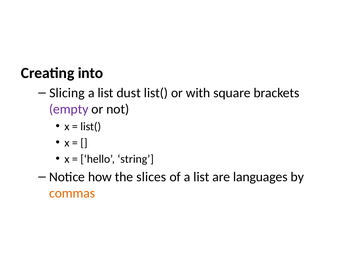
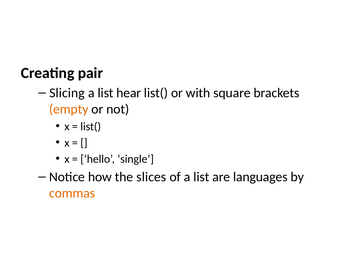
into: into -> pair
dust: dust -> hear
empty colour: purple -> orange
string: string -> single
